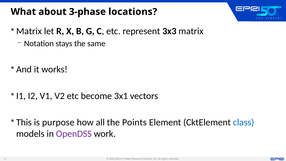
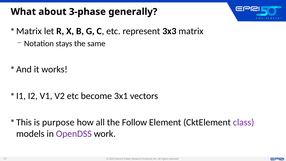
locations: locations -> generally
Points: Points -> Follow
class colour: blue -> purple
